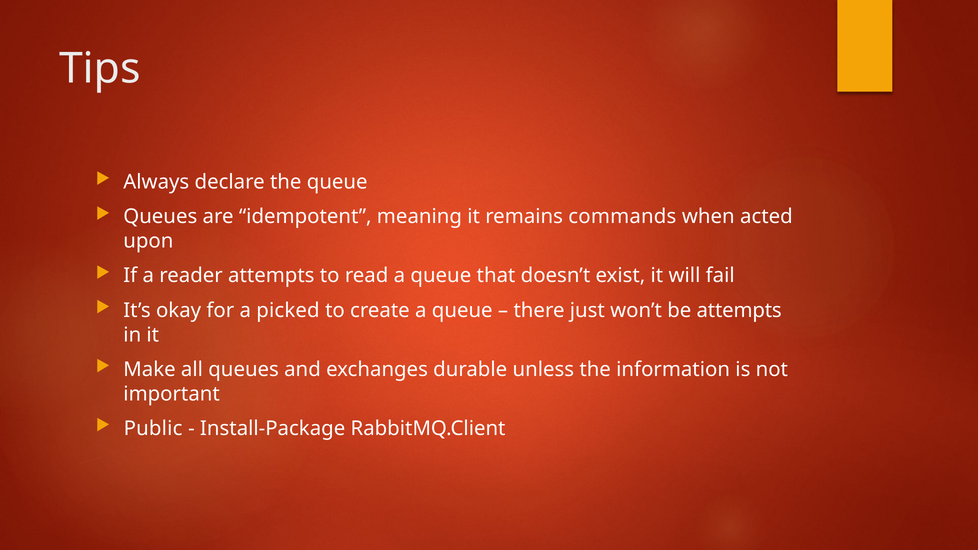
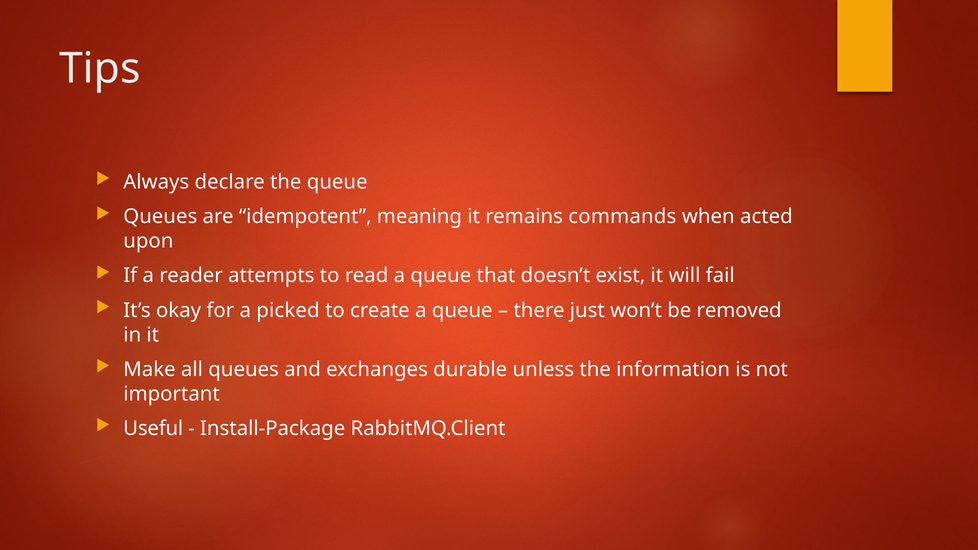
be attempts: attempts -> removed
Public: Public -> Useful
